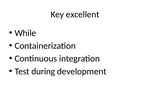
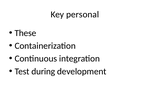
excellent: excellent -> personal
While: While -> These
